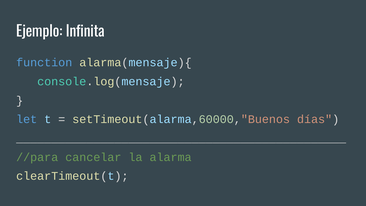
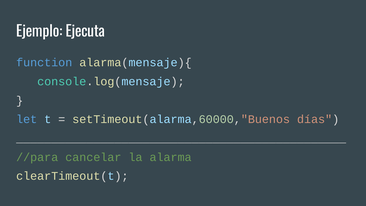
Infinita: Infinita -> Ejecuta
